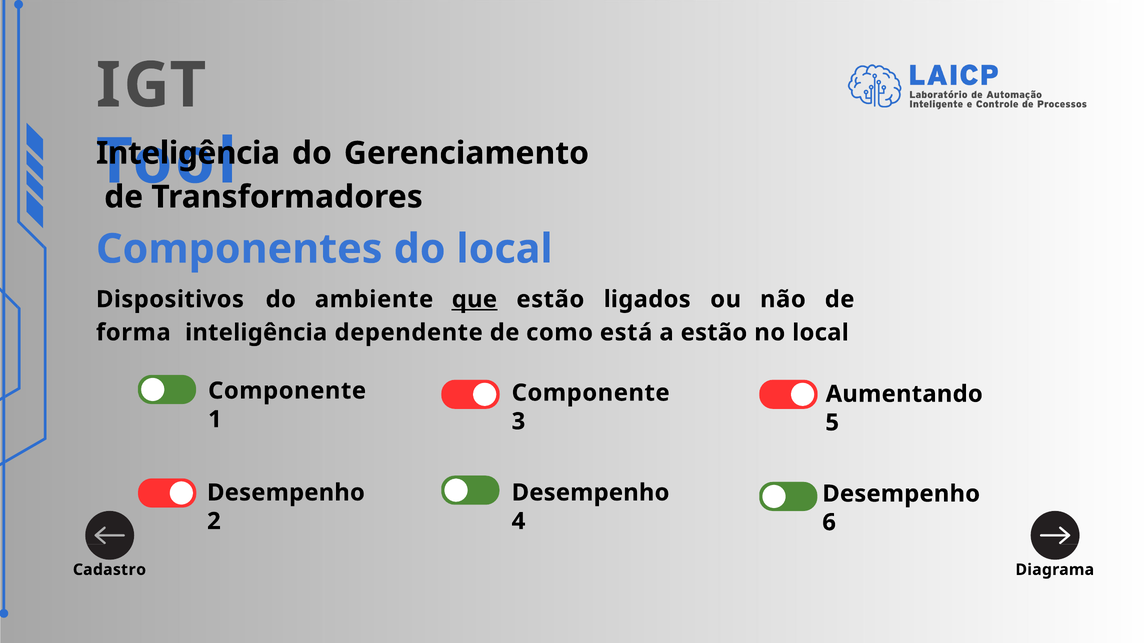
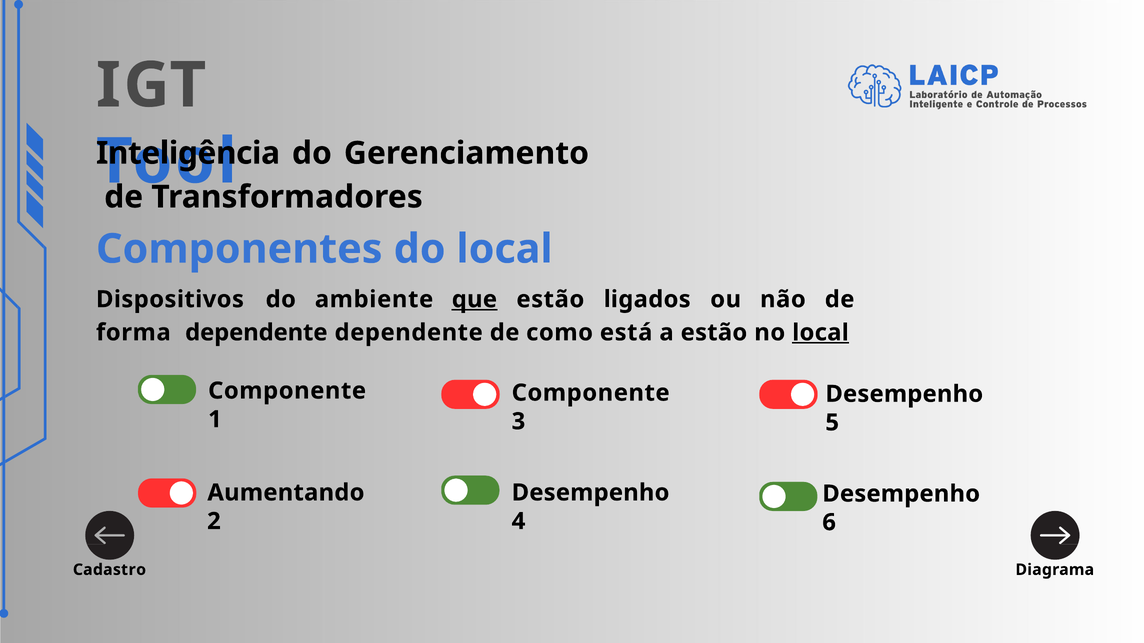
forma inteligência: inteligência -> dependente
local at (820, 333) underline: none -> present
Aumentando at (904, 394): Aumentando -> Desempenho
Desempenho at (286, 493): Desempenho -> Aumentando
